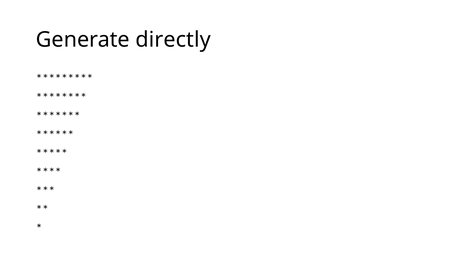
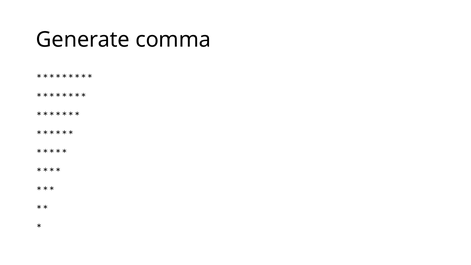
directly: directly -> comma
